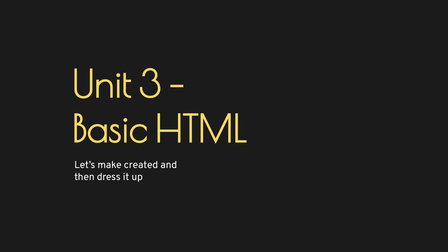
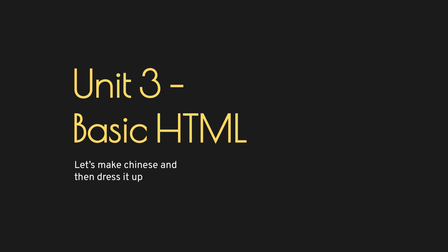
created: created -> chinese
